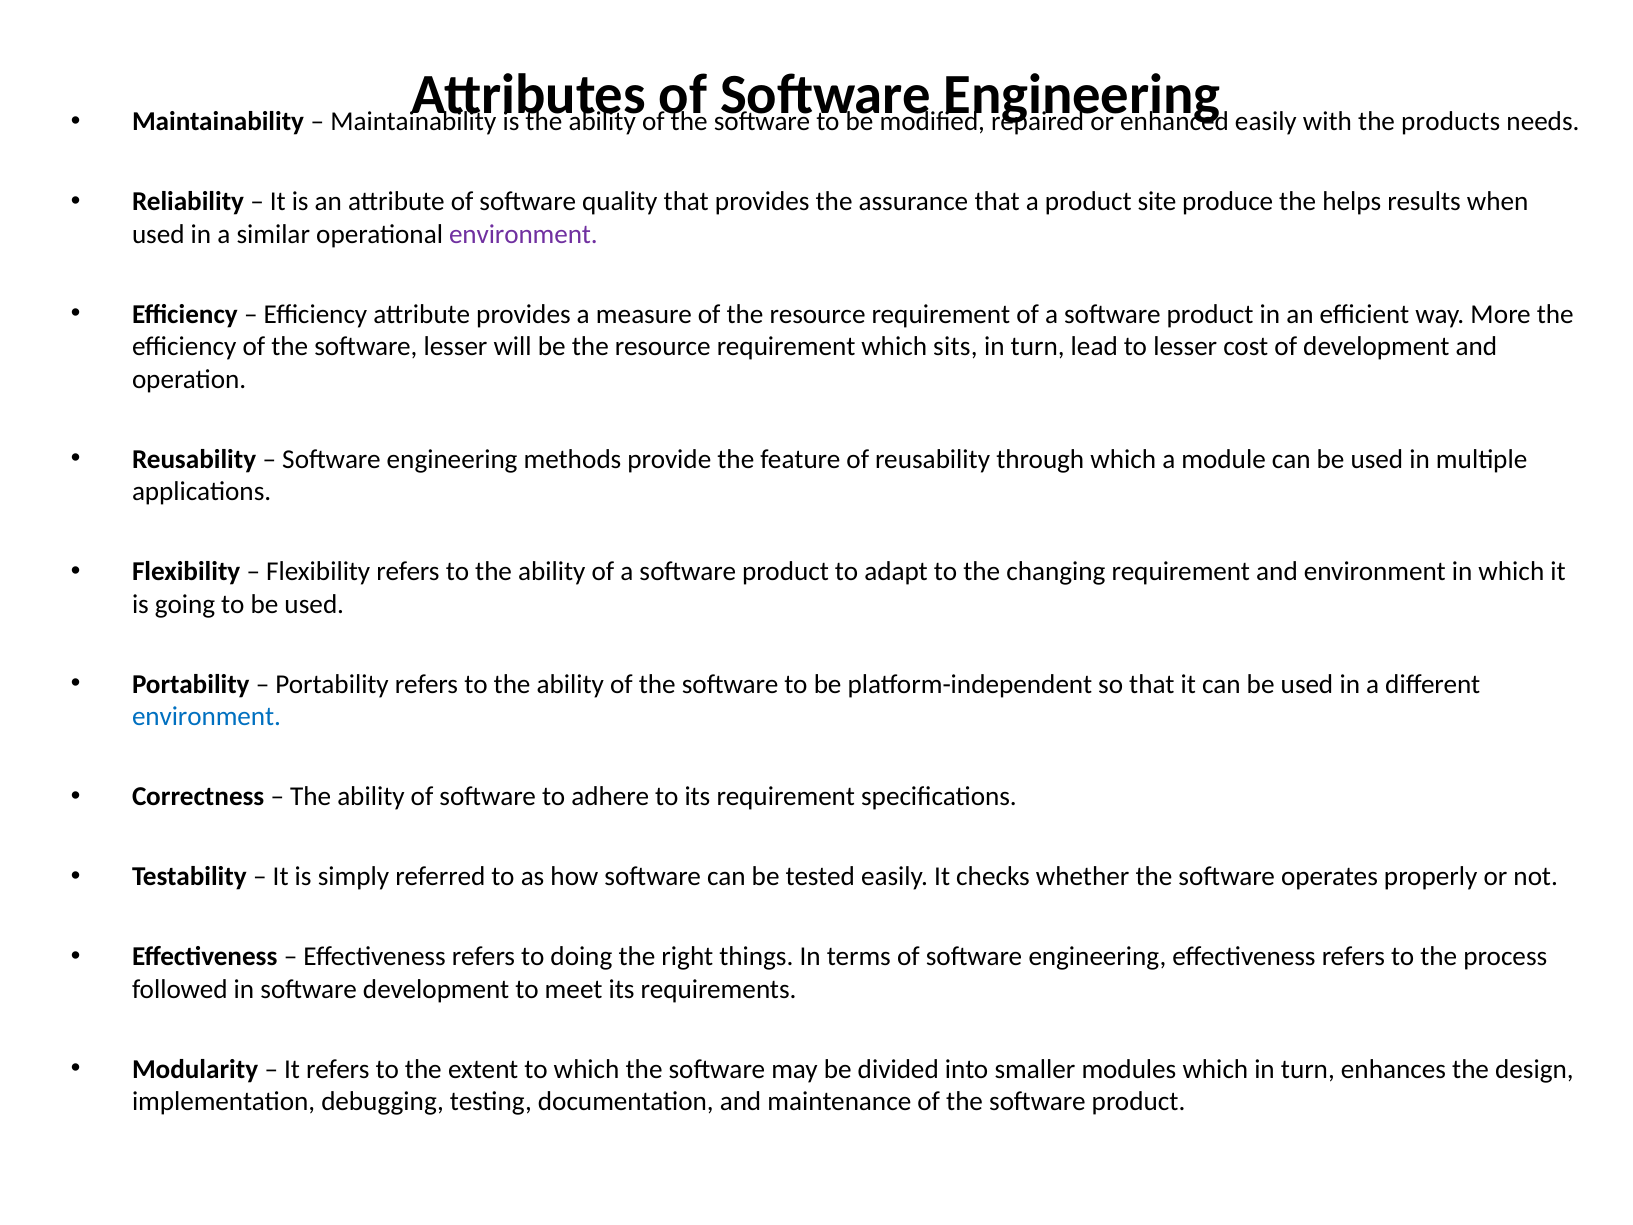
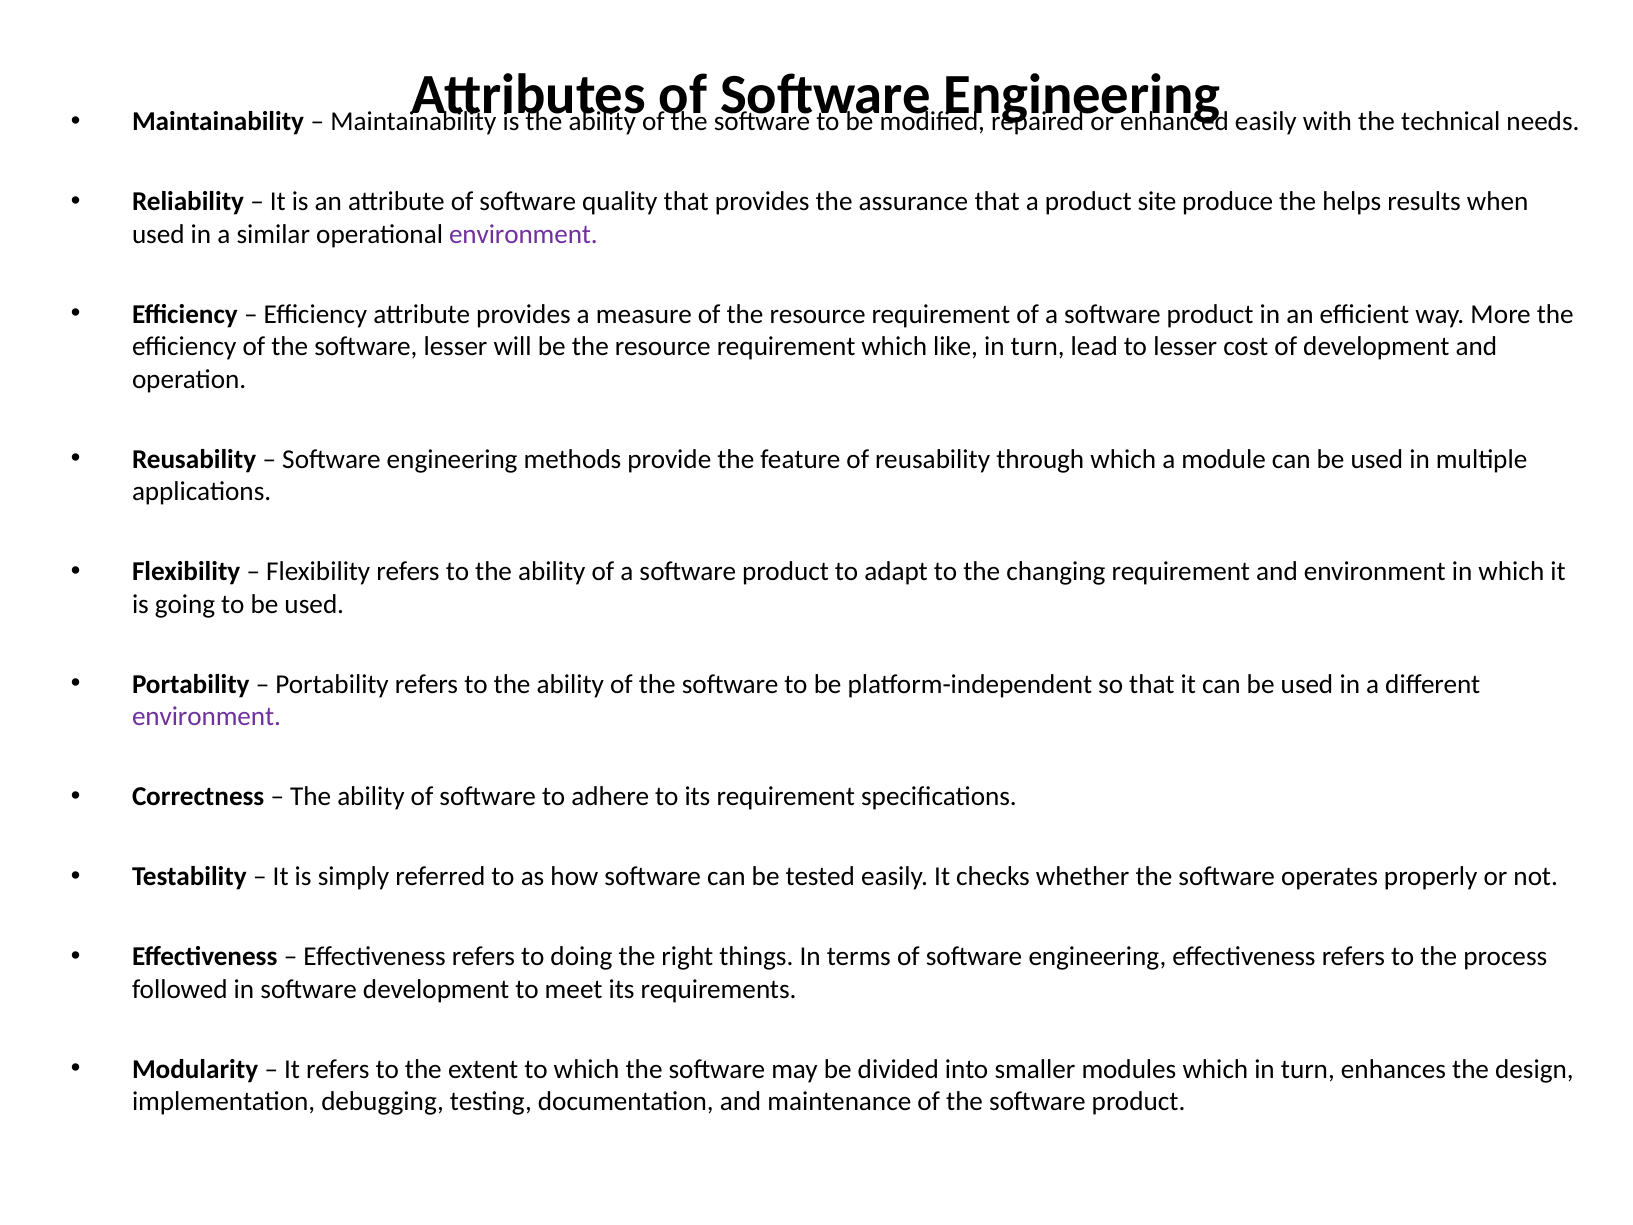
products: products -> technical
sits: sits -> like
environment at (206, 717) colour: blue -> purple
